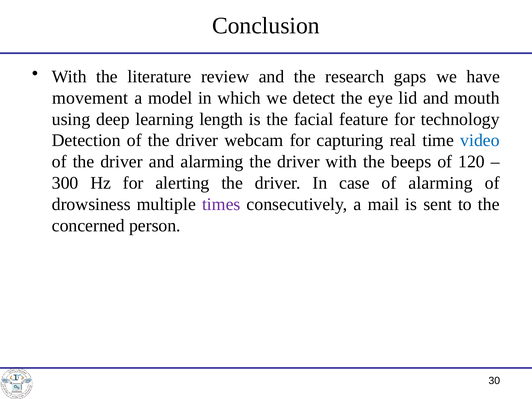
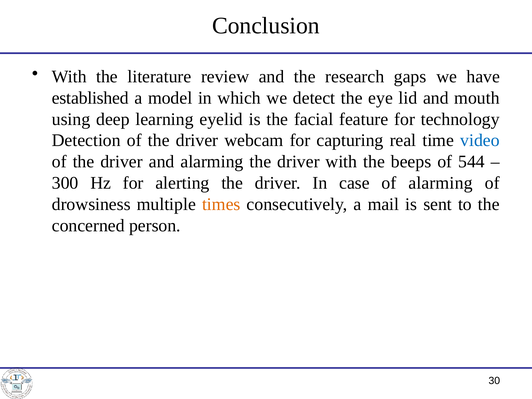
movement: movement -> established
length: length -> eyelid
120: 120 -> 544
times colour: purple -> orange
